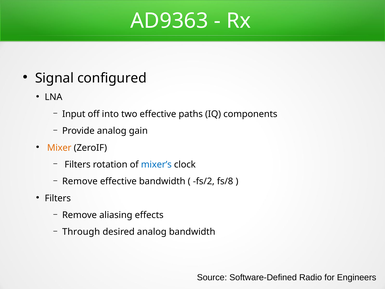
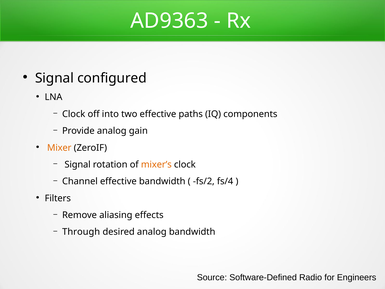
Input at (74, 114): Input -> Clock
Filters at (78, 164): Filters -> Signal
mixer’s colour: blue -> orange
Remove at (80, 181): Remove -> Channel
fs/8: fs/8 -> fs/4
